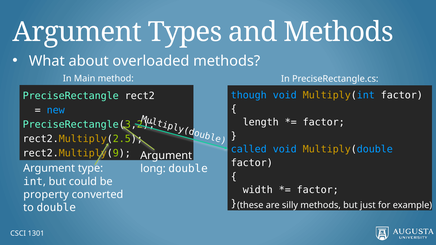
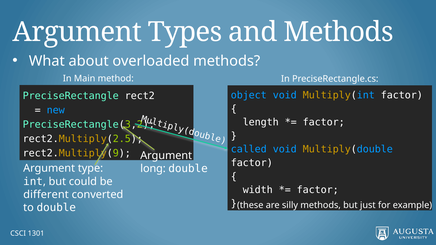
though: though -> object
property: property -> different
